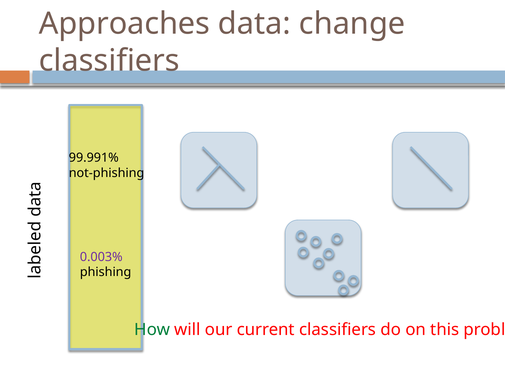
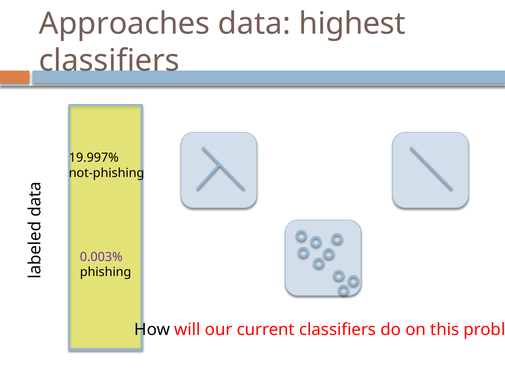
change: change -> highest
99.991%: 99.991% -> 19.997%
How colour: green -> black
